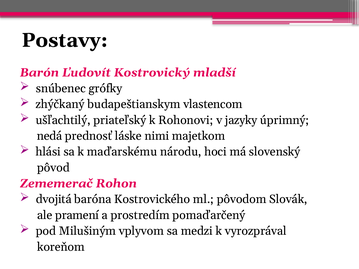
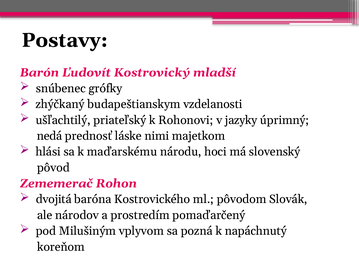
vlastencom: vlastencom -> vzdelanosti
pramení: pramení -> národov
medzi: medzi -> pozná
vyrozprával: vyrozprával -> napáchnutý
